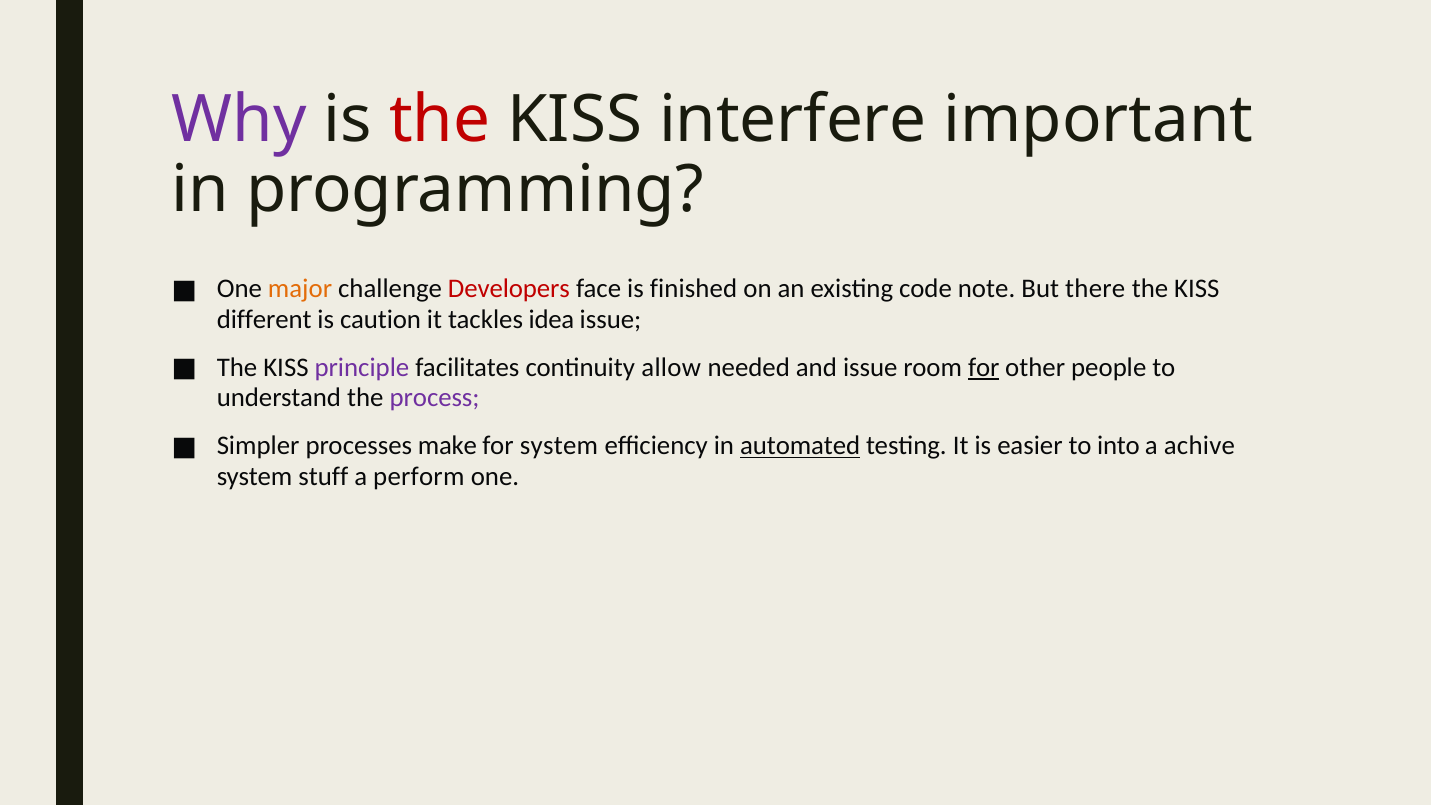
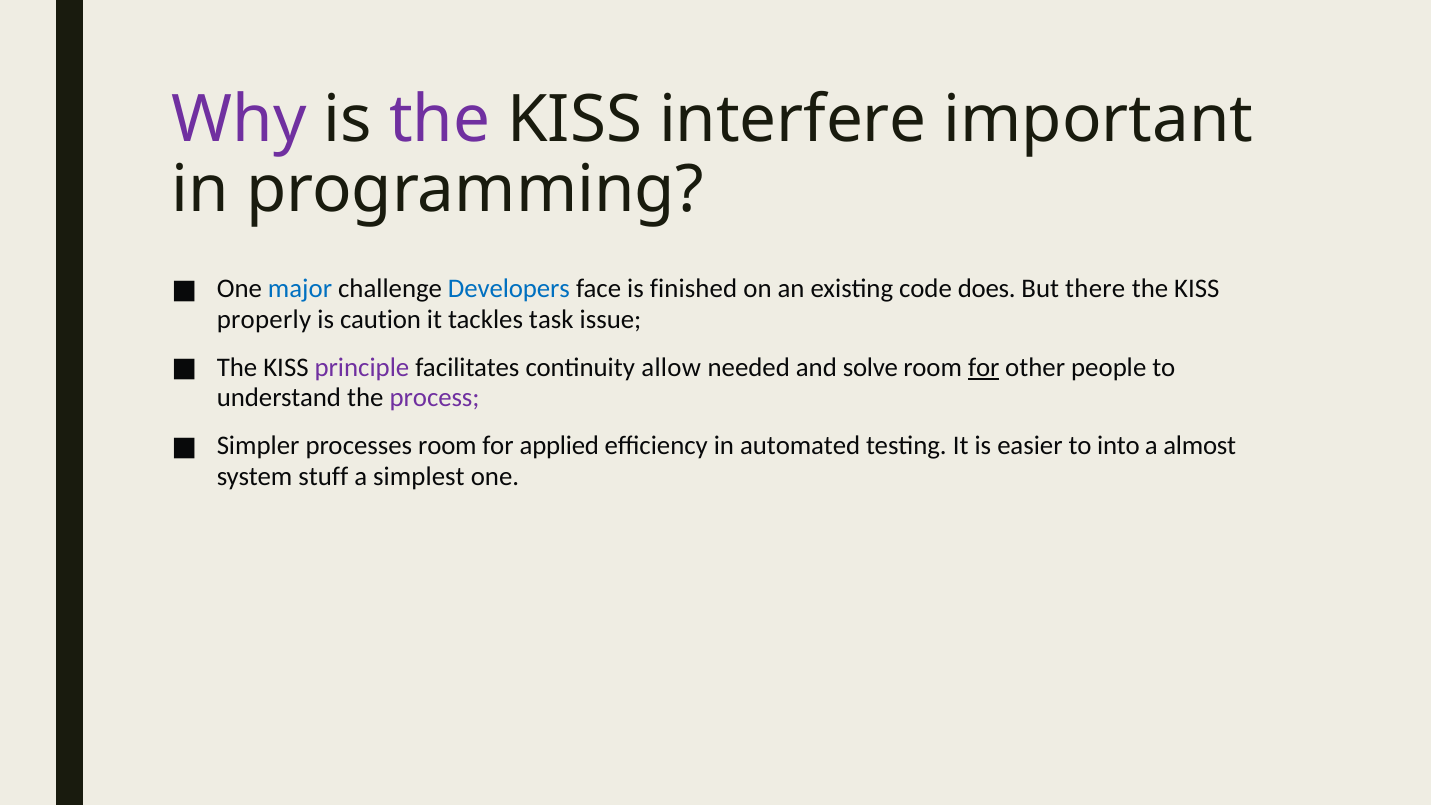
the at (440, 120) colour: red -> purple
major colour: orange -> blue
Developers colour: red -> blue
note: note -> does
different: different -> properly
idea: idea -> task
and issue: issue -> solve
processes make: make -> room
for system: system -> applied
automated underline: present -> none
achive: achive -> almost
perform: perform -> simplest
